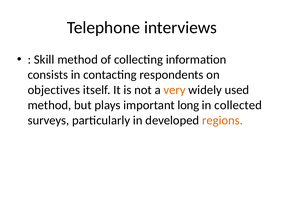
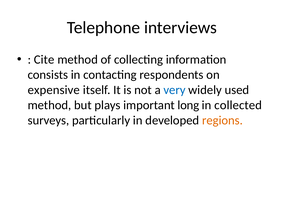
Skill: Skill -> Cite
objectives: objectives -> expensive
very colour: orange -> blue
